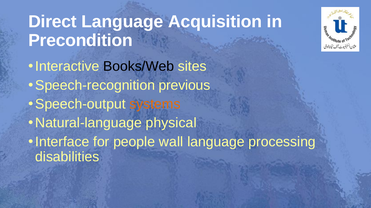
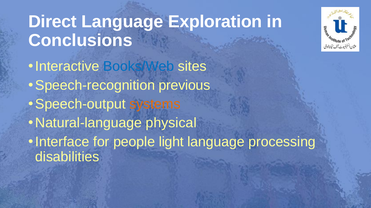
Acquisition: Acquisition -> Exploration
Precondition: Precondition -> Conclusions
Books/Web colour: black -> blue
wall: wall -> light
